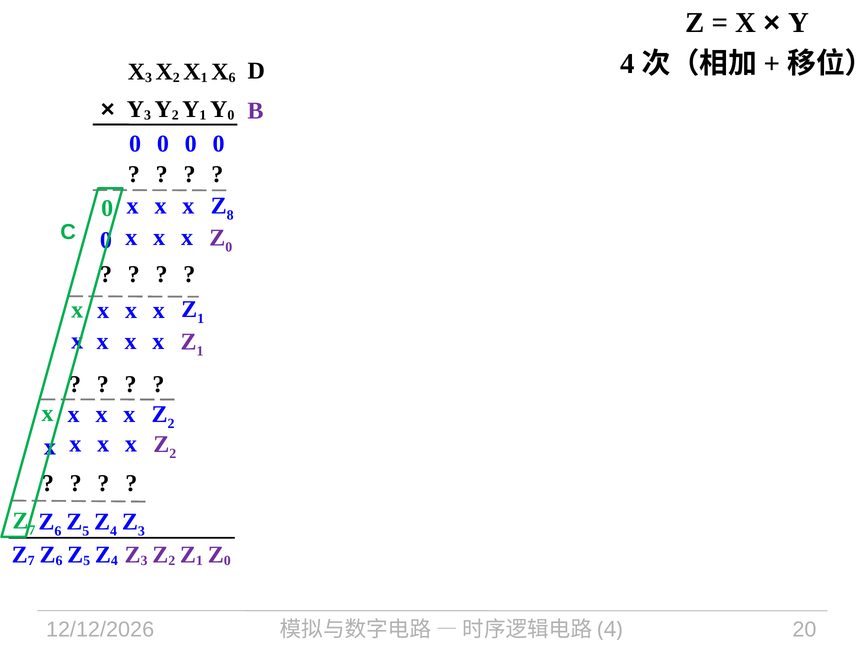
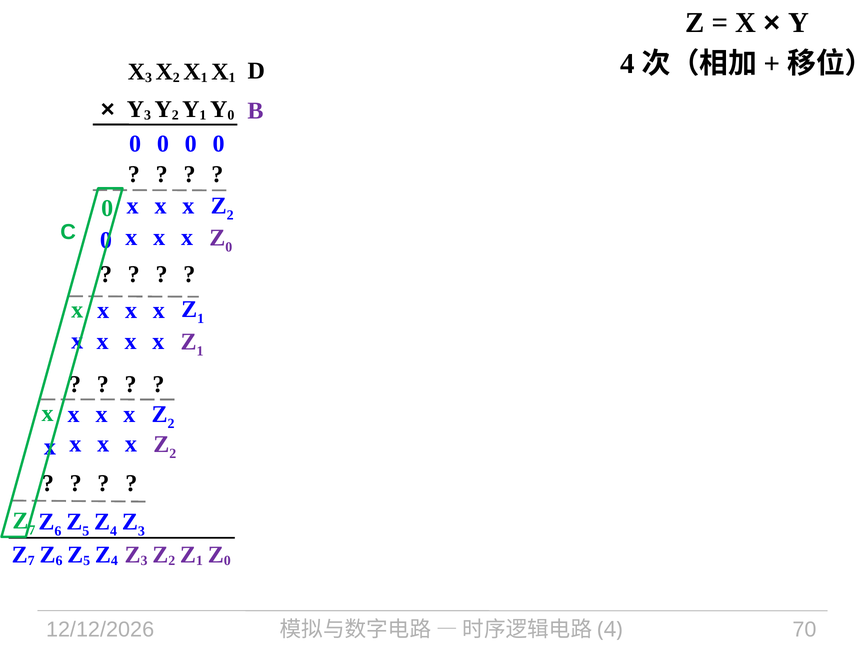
6 at (232, 78): 6 -> 1
8 at (230, 215): 8 -> 2
20: 20 -> 70
